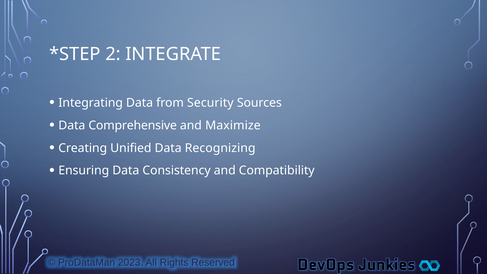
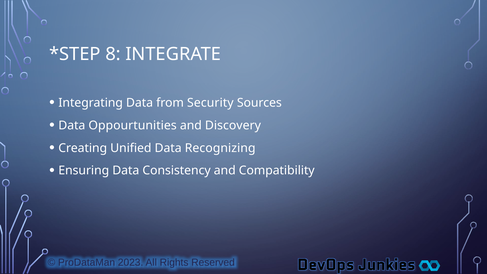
2: 2 -> 8
Comprehensive: Comprehensive -> Oppourtunities
Maximize: Maximize -> Discovery
